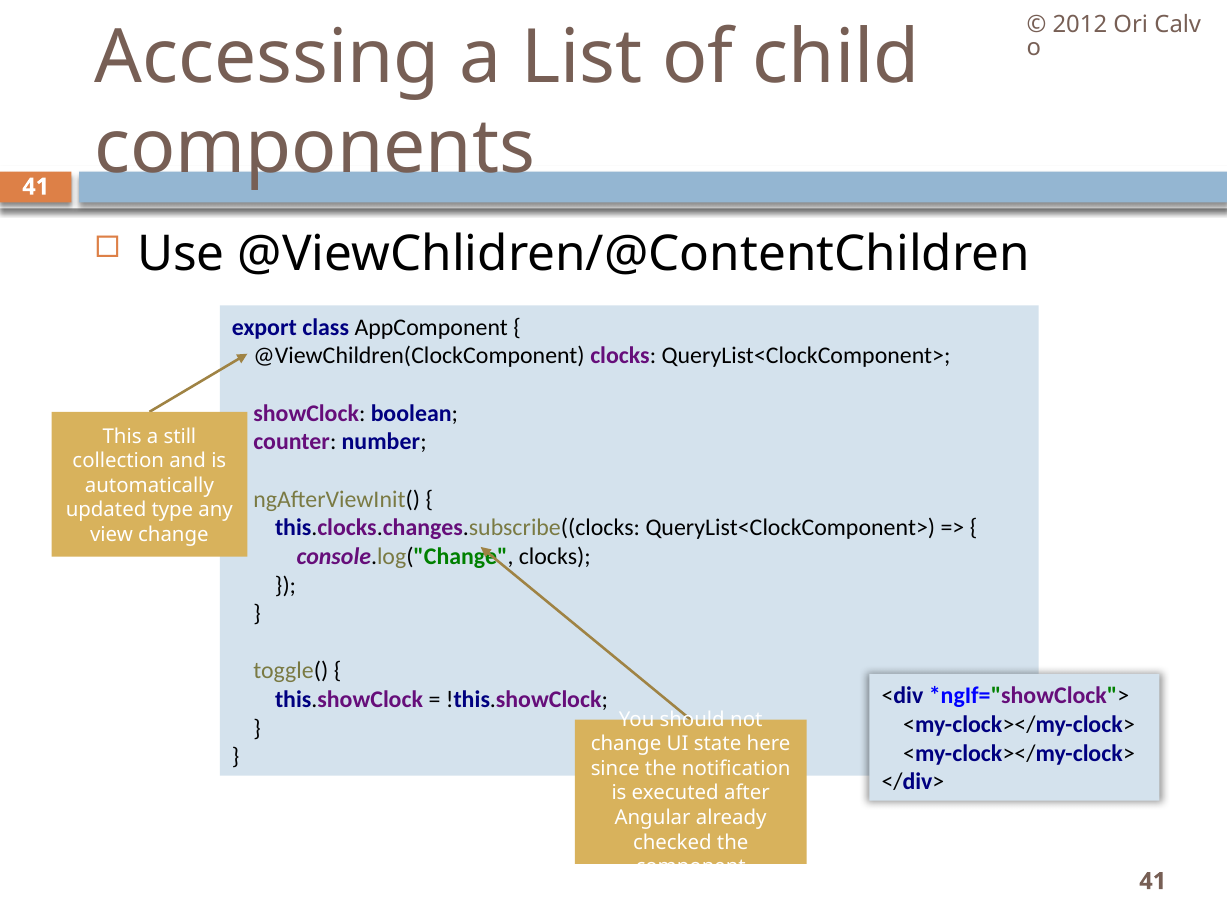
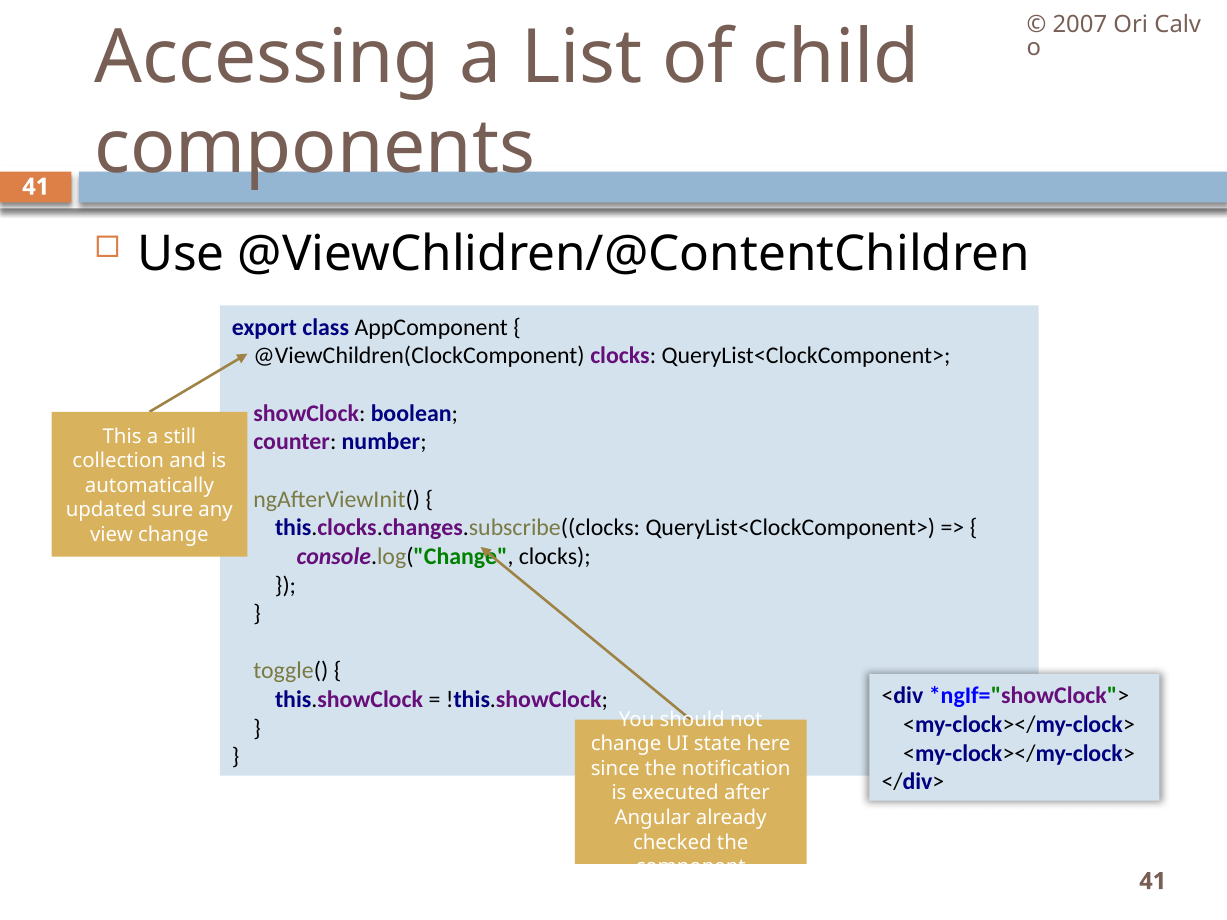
2012: 2012 -> 2007
type: type -> sure
